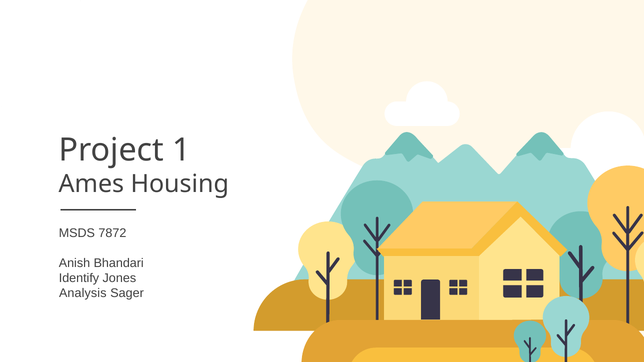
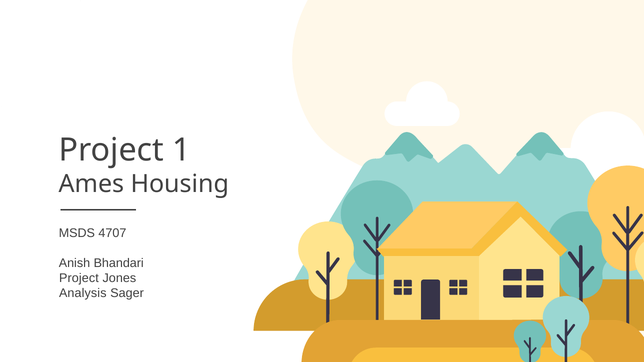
7872: 7872 -> 4707
Identify at (79, 278): Identify -> Project
